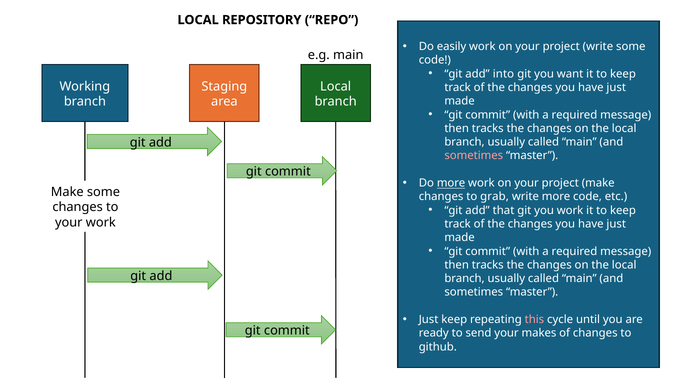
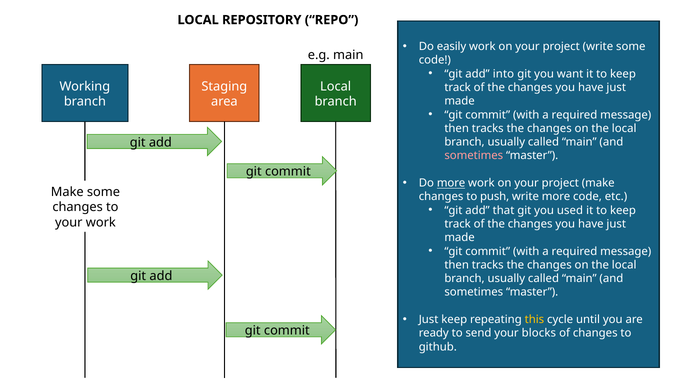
grab: grab -> push
you work: work -> used
this colour: pink -> yellow
makes: makes -> blocks
